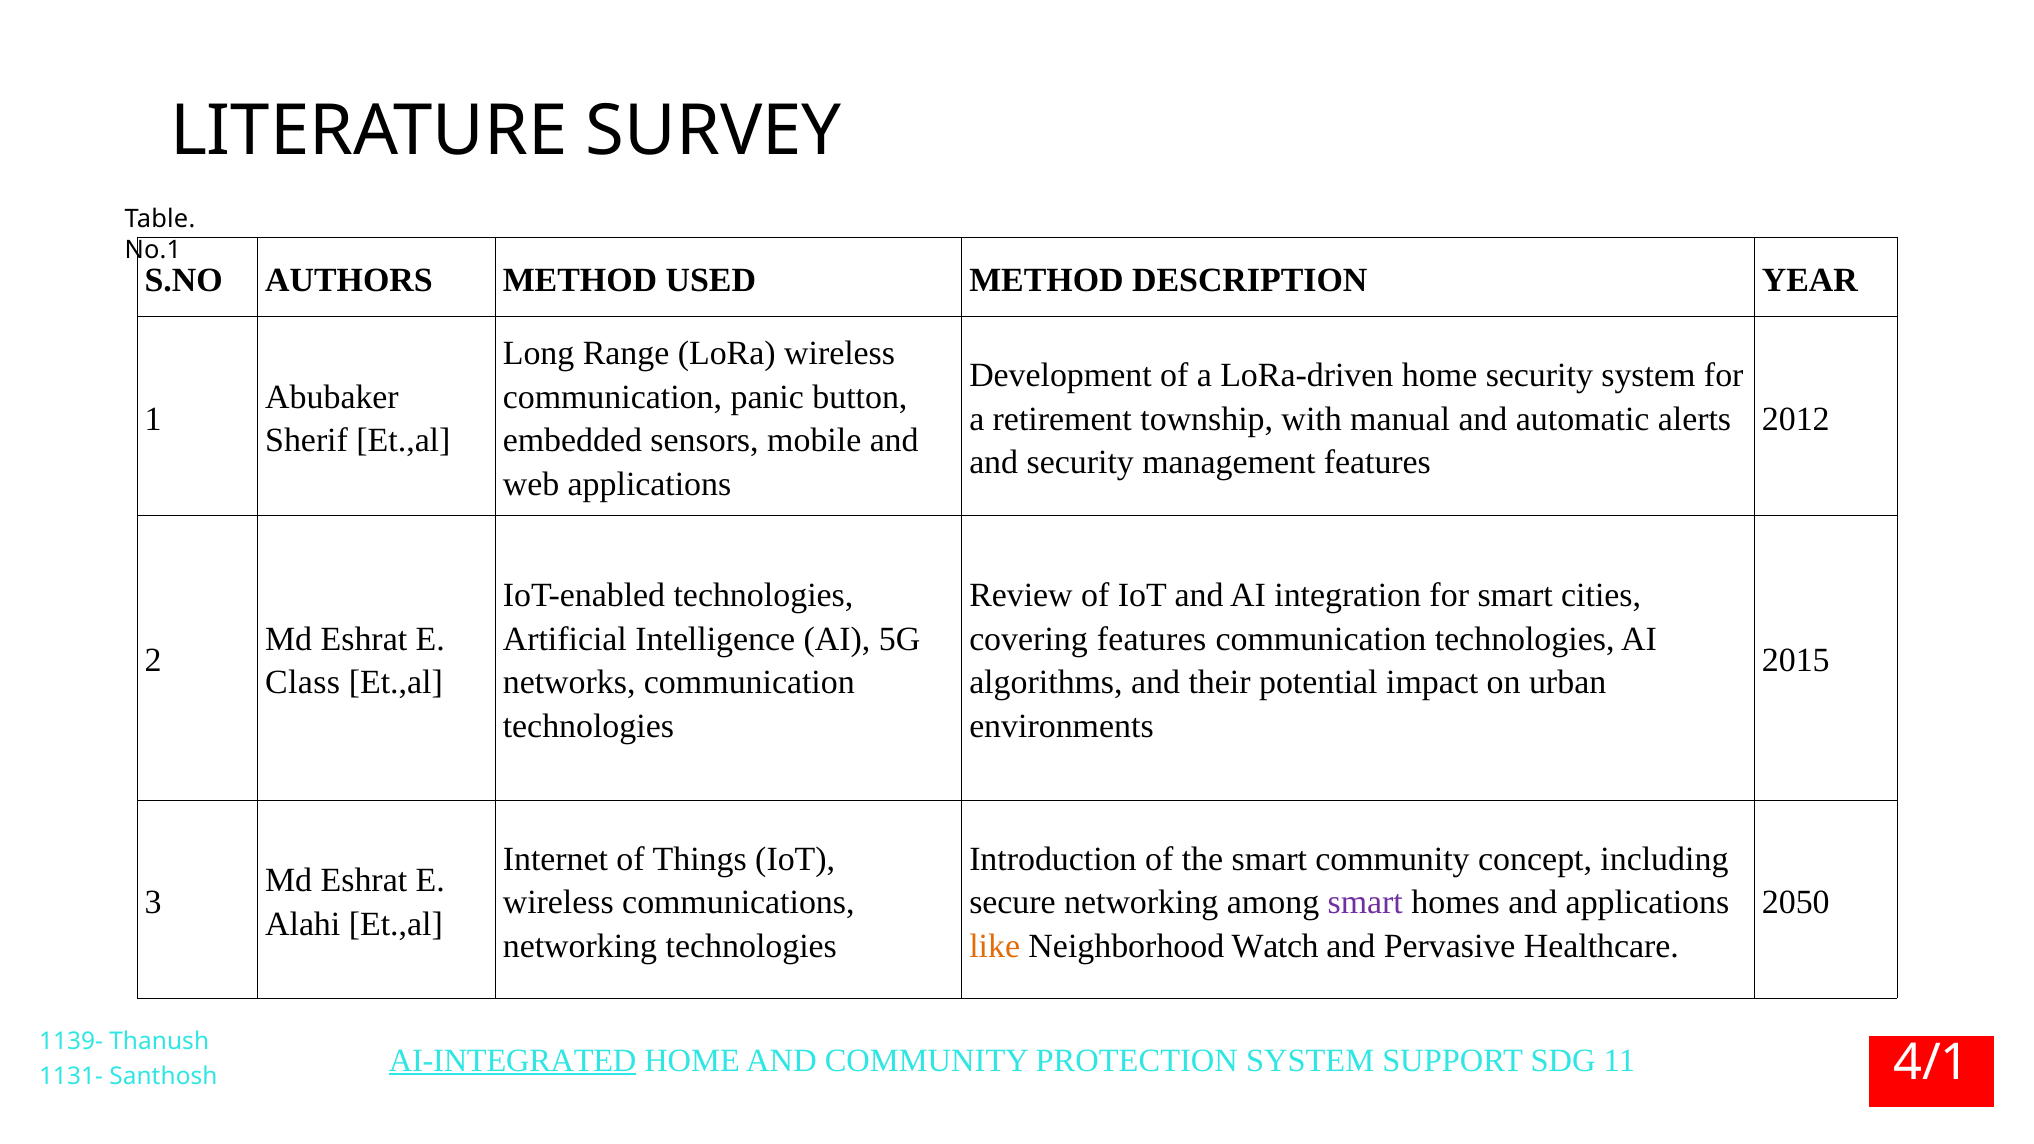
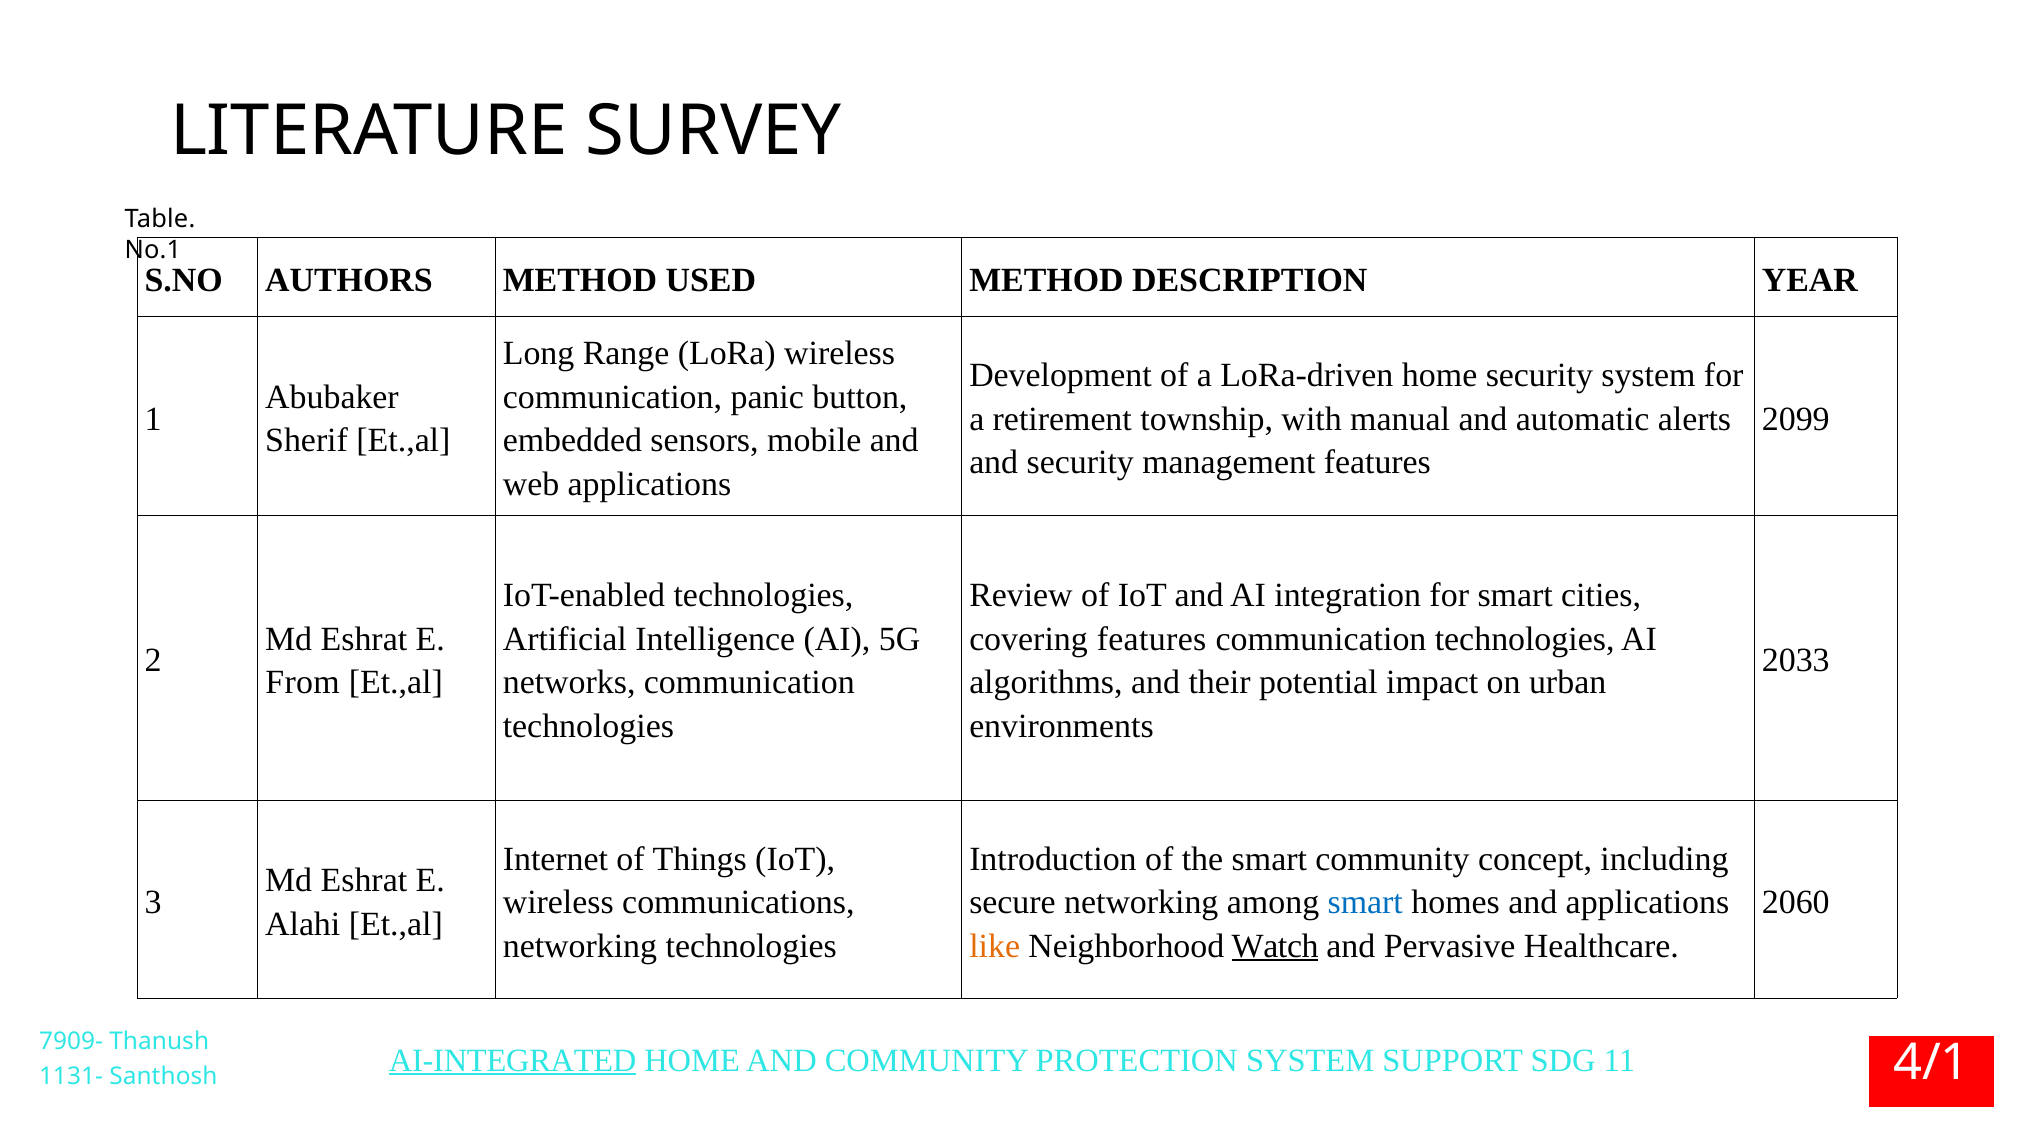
2012: 2012 -> 2099
2015: 2015 -> 2033
Class: Class -> From
smart at (1365, 902) colour: purple -> blue
2050: 2050 -> 2060
Watch underline: none -> present
1139-: 1139- -> 7909-
